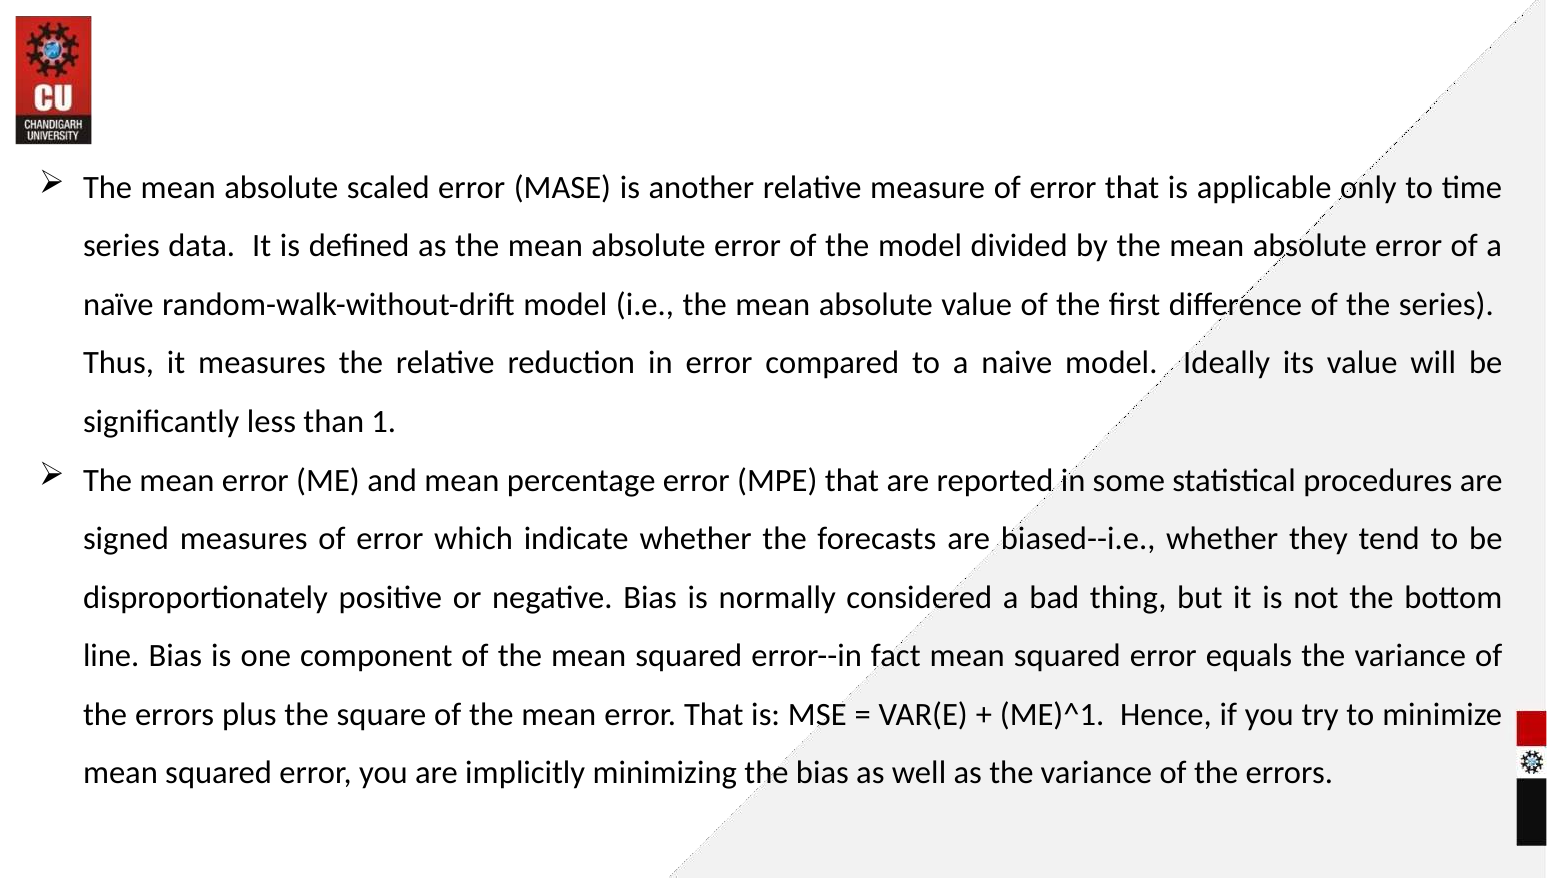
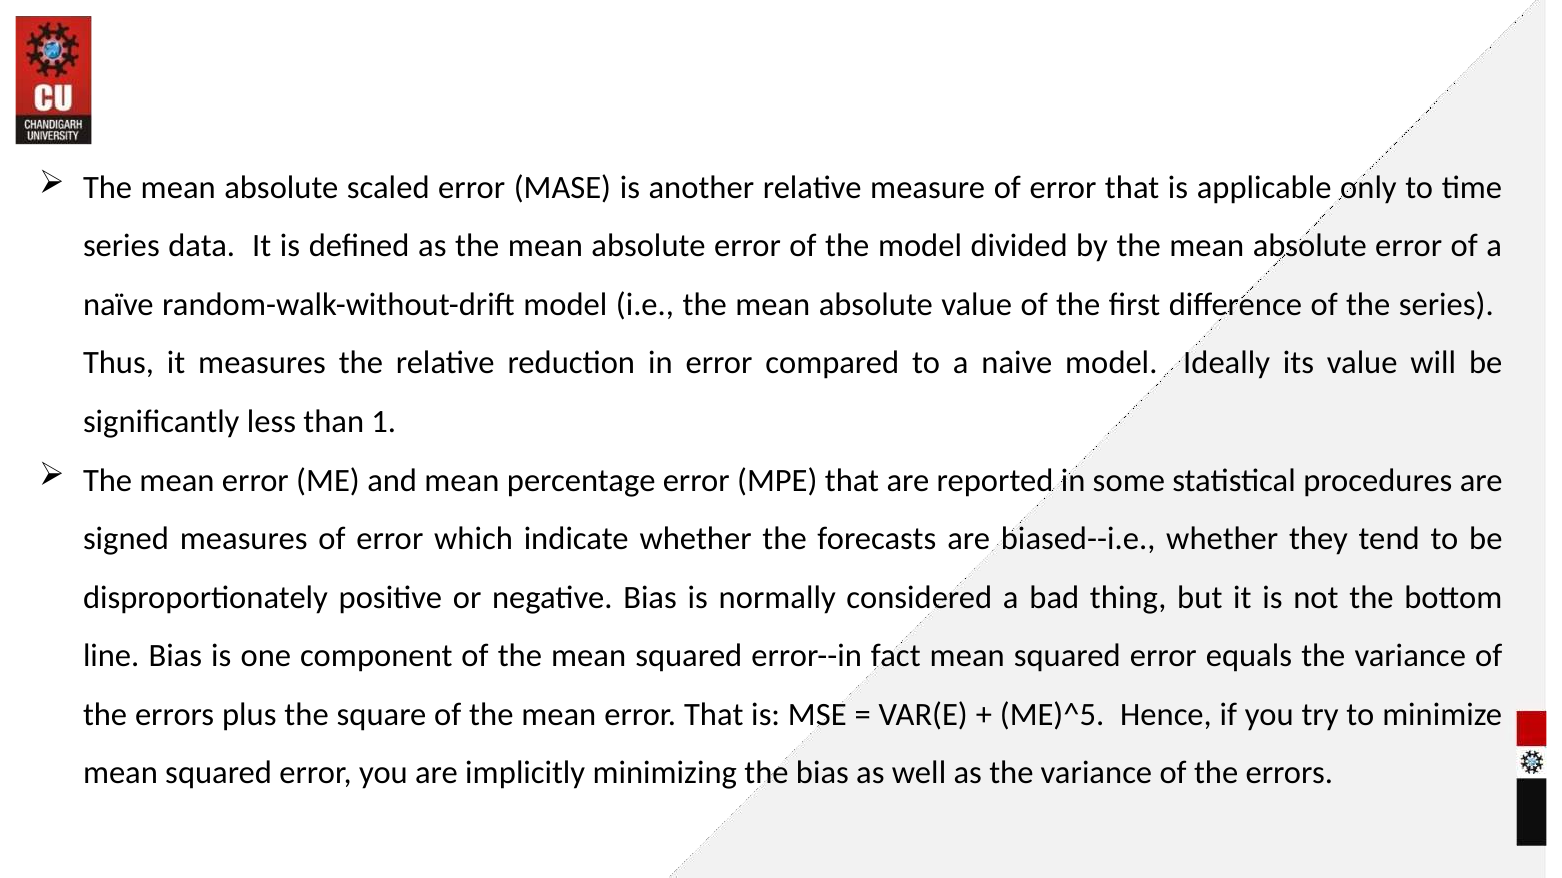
ME)^1: ME)^1 -> ME)^5
